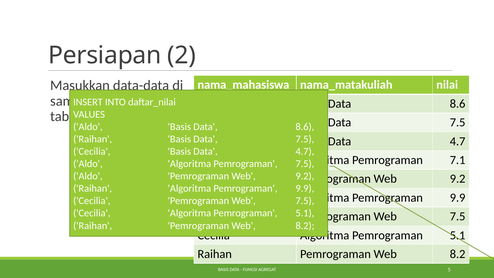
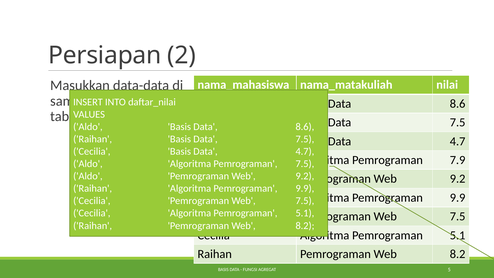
7.1: 7.1 -> 7.9
